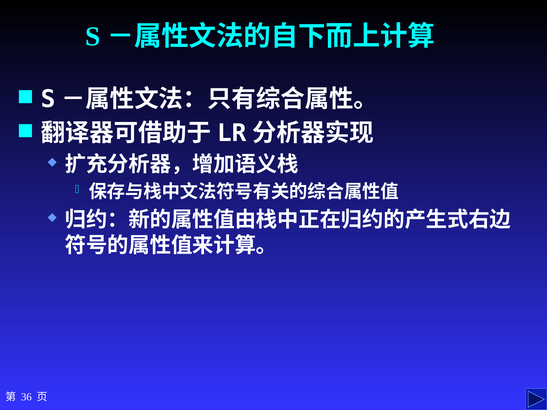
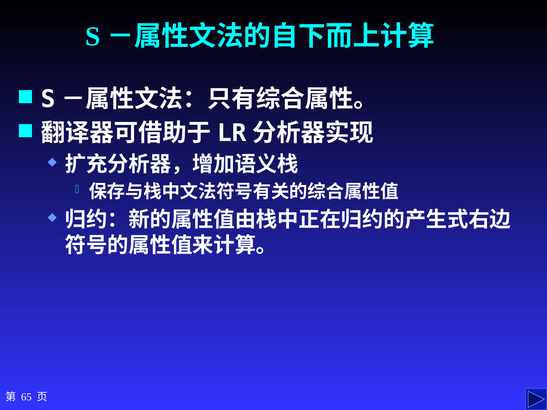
36: 36 -> 65
